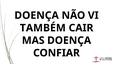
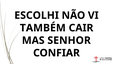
DOENÇA at (37, 15): DOENÇA -> ESCOLHI
MAS DOENÇA: DOENÇA -> SENHOR
